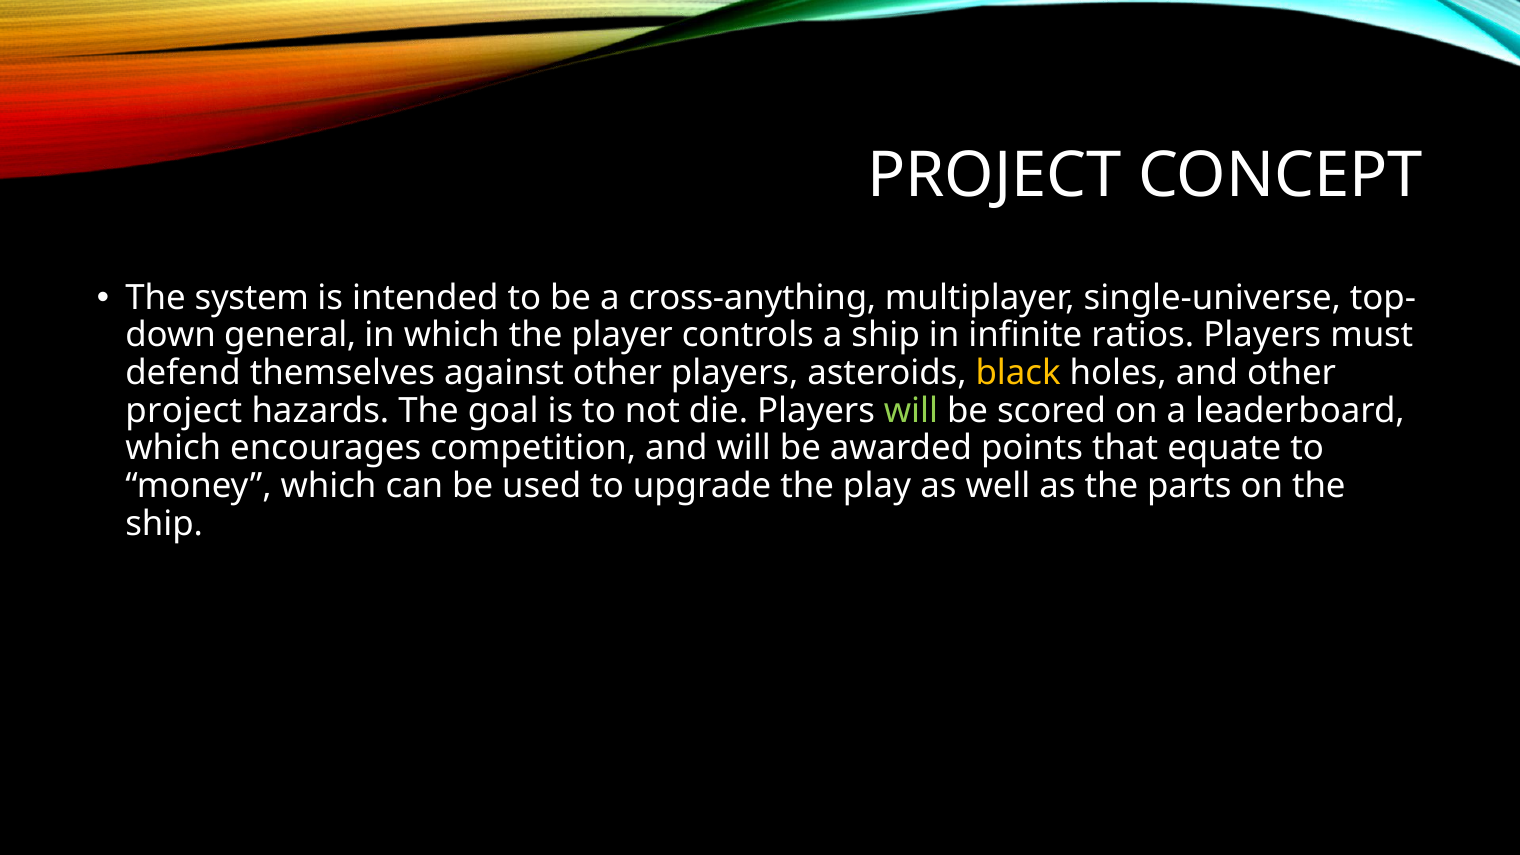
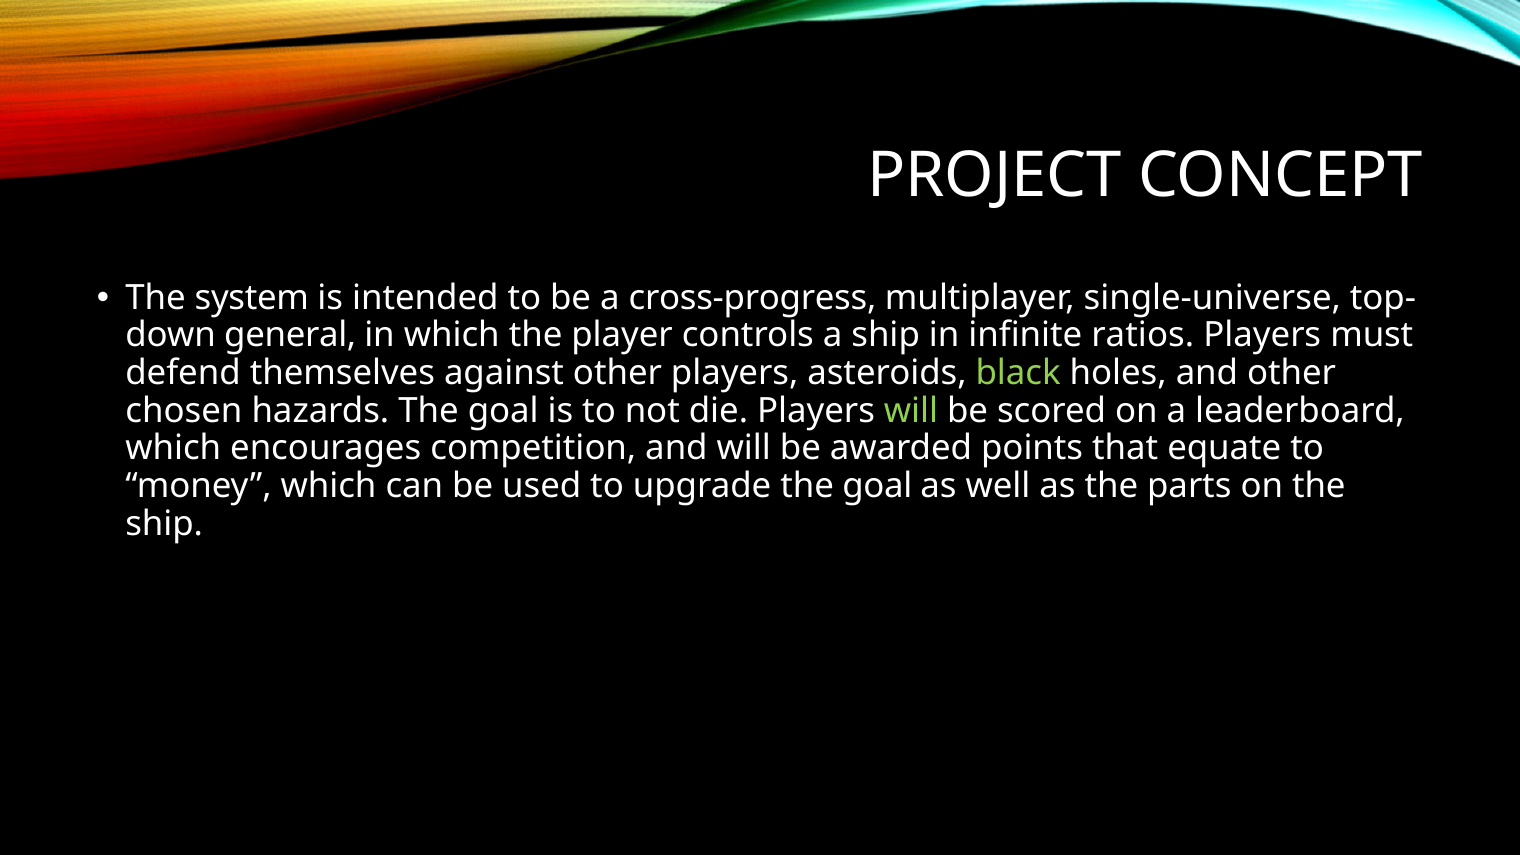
cross-anything: cross-anything -> cross-progress
black colour: yellow -> light green
project at (184, 411): project -> chosen
upgrade the play: play -> goal
